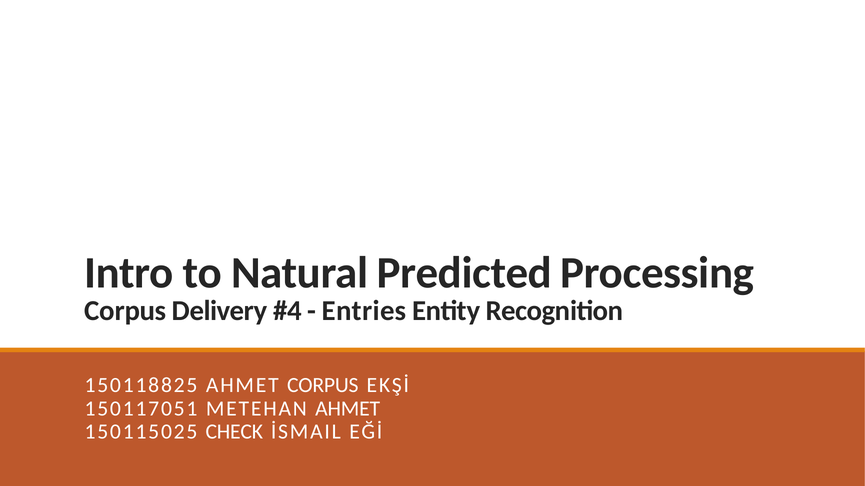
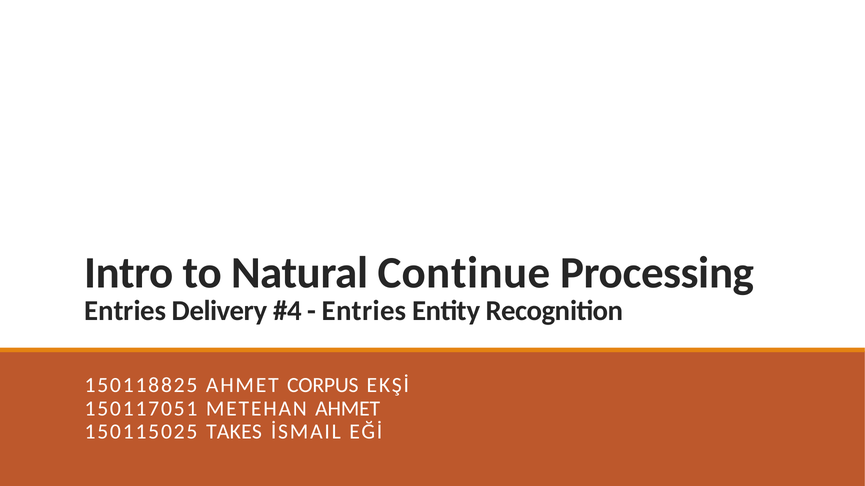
Predicted: Predicted -> Continue
Corpus at (125, 311): Corpus -> Entries
CHECK: CHECK -> TAKES
